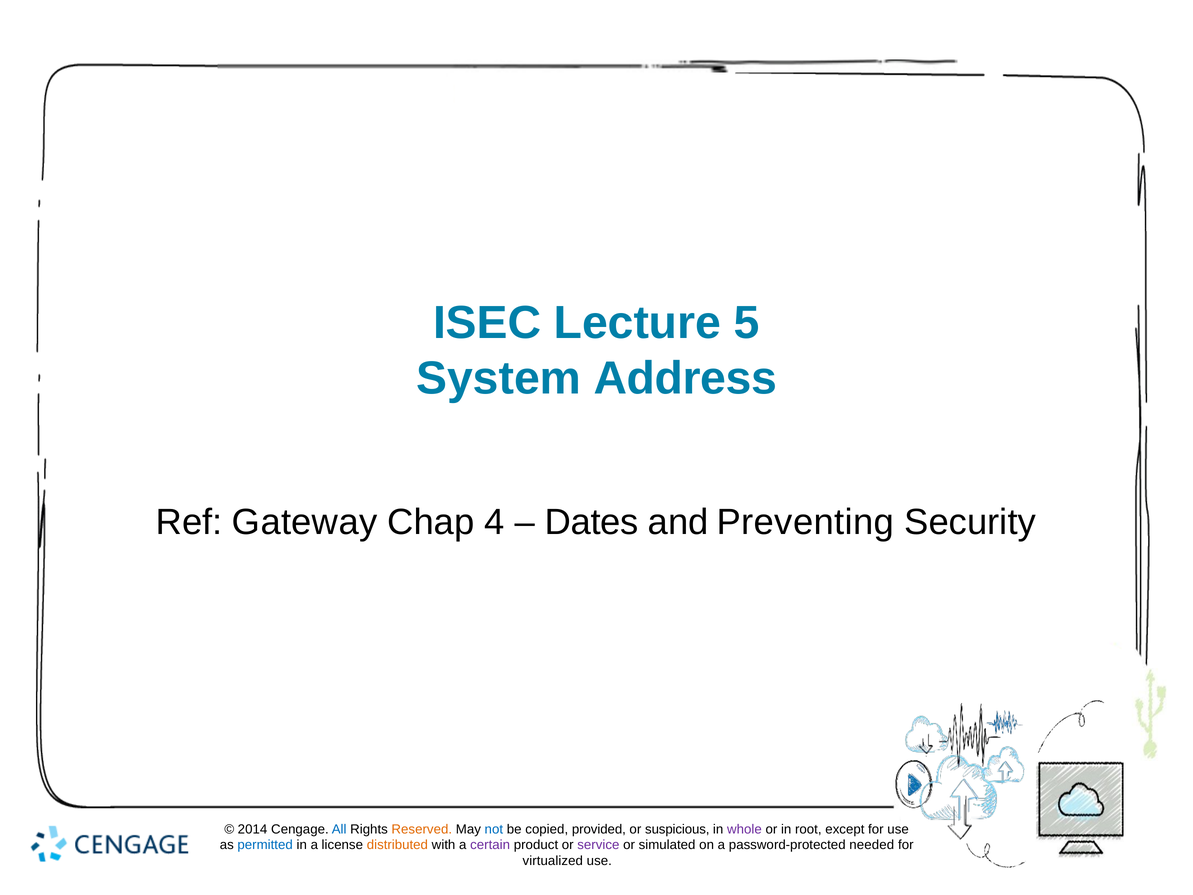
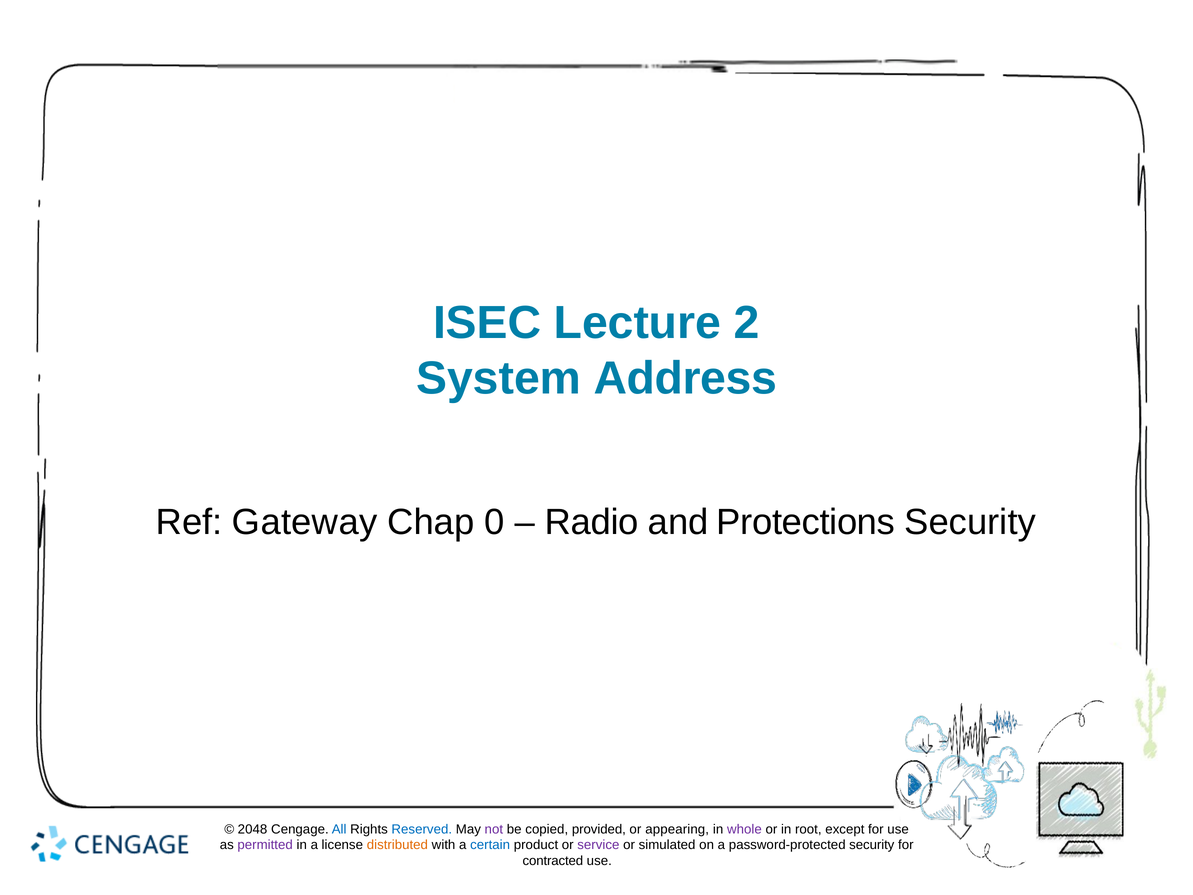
5: 5 -> 2
4: 4 -> 0
Dates: Dates -> Radio
Preventing: Preventing -> Protections
2014: 2014 -> 2048
Reserved colour: orange -> blue
not colour: blue -> purple
suspicious: suspicious -> appearing
permitted colour: blue -> purple
certain colour: purple -> blue
password-protected needed: needed -> security
virtualized: virtualized -> contracted
